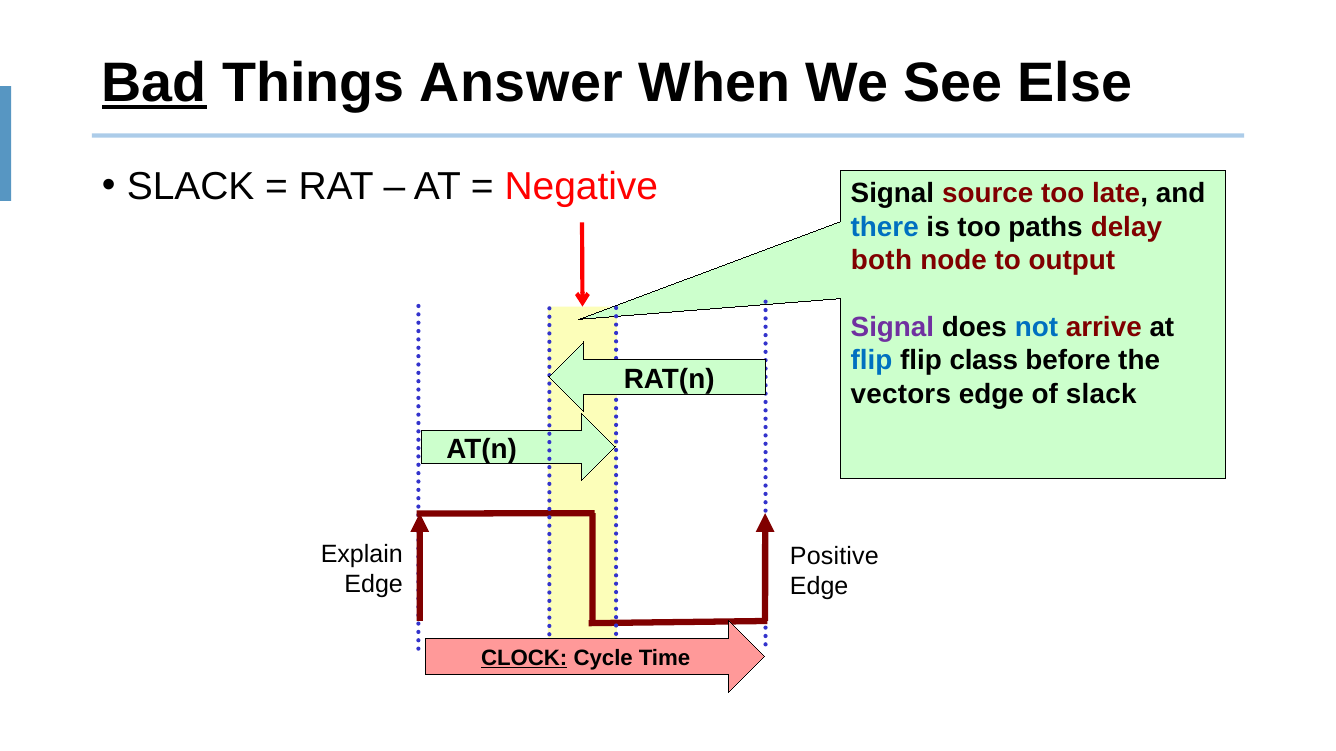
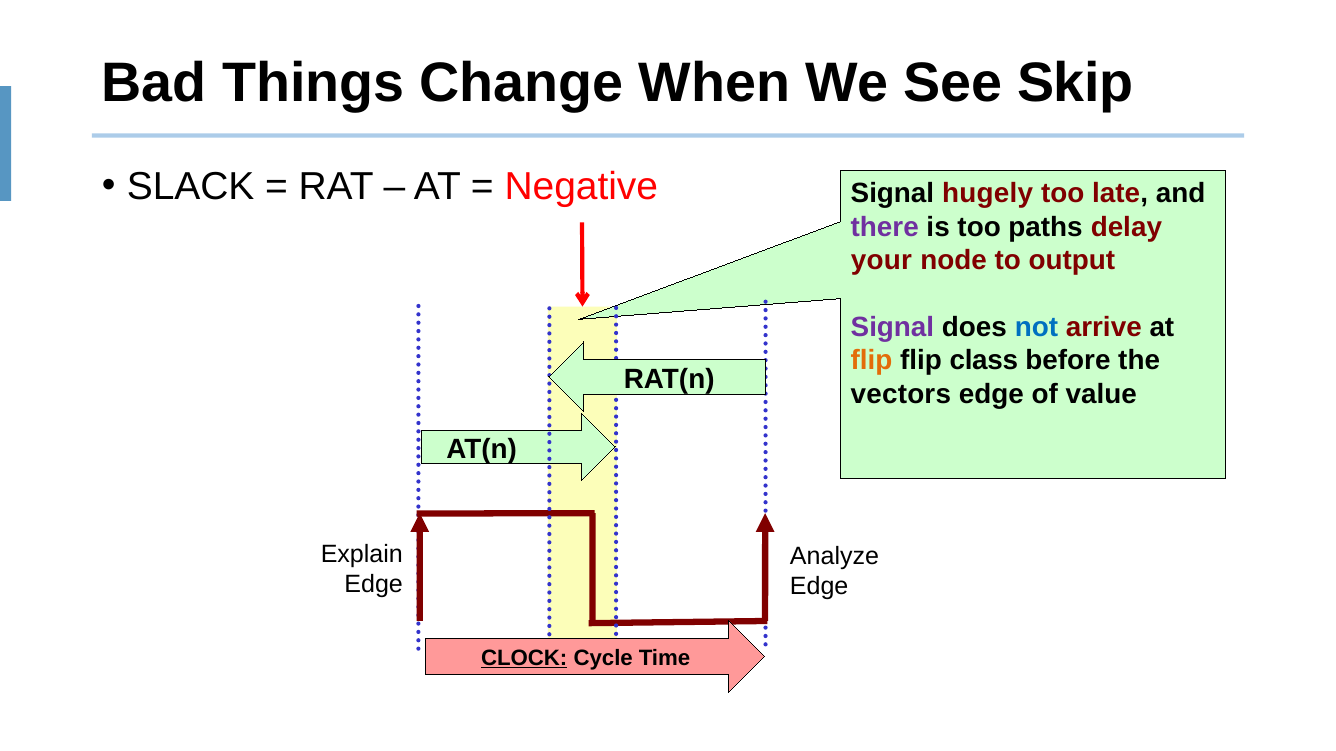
Bad underline: present -> none
Answer: Answer -> Change
Else: Else -> Skip
source: source -> hugely
there colour: blue -> purple
both: both -> your
flip at (872, 361) colour: blue -> orange
of slack: slack -> value
Positive: Positive -> Analyze
